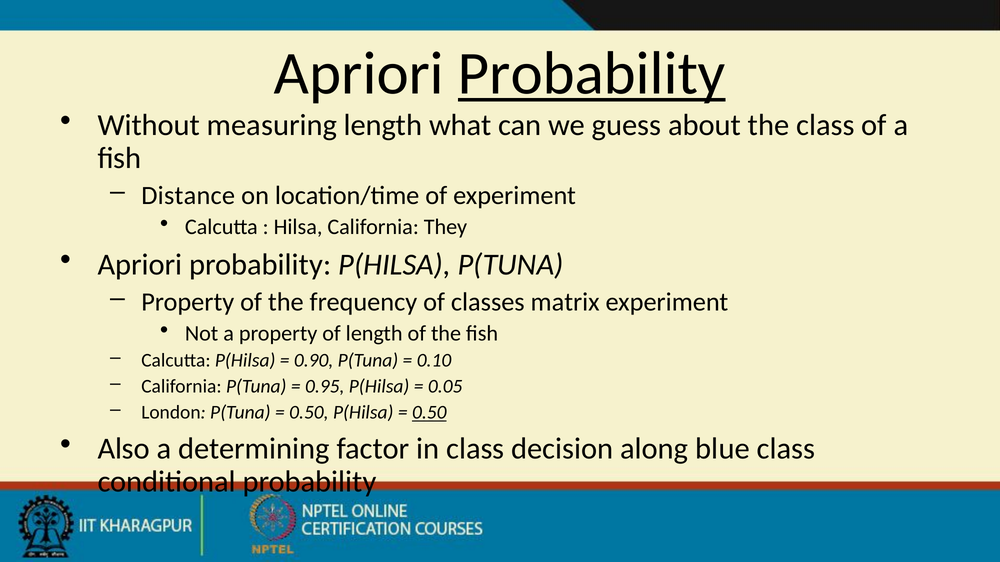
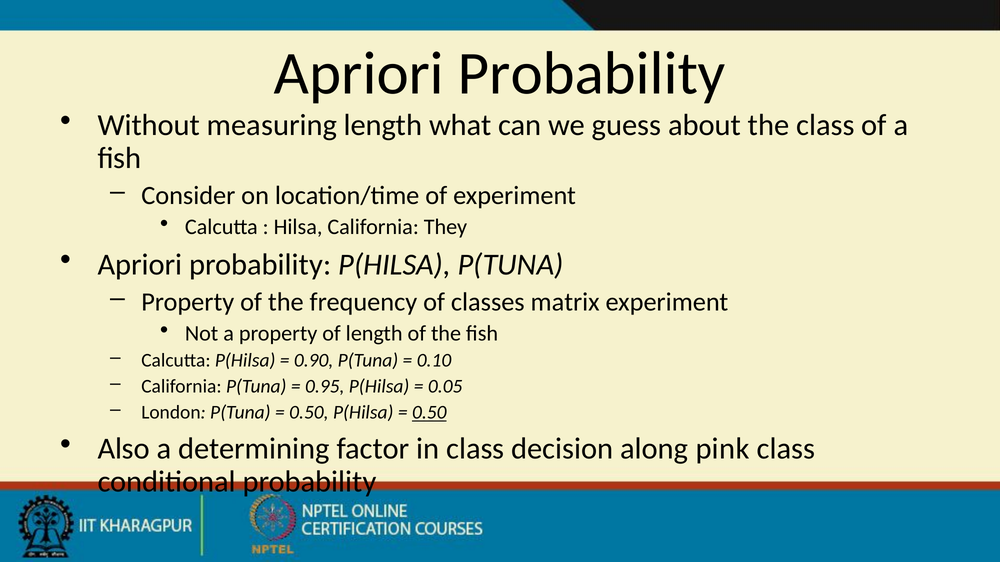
Probability at (592, 74) underline: present -> none
Distance: Distance -> Consider
blue: blue -> pink
